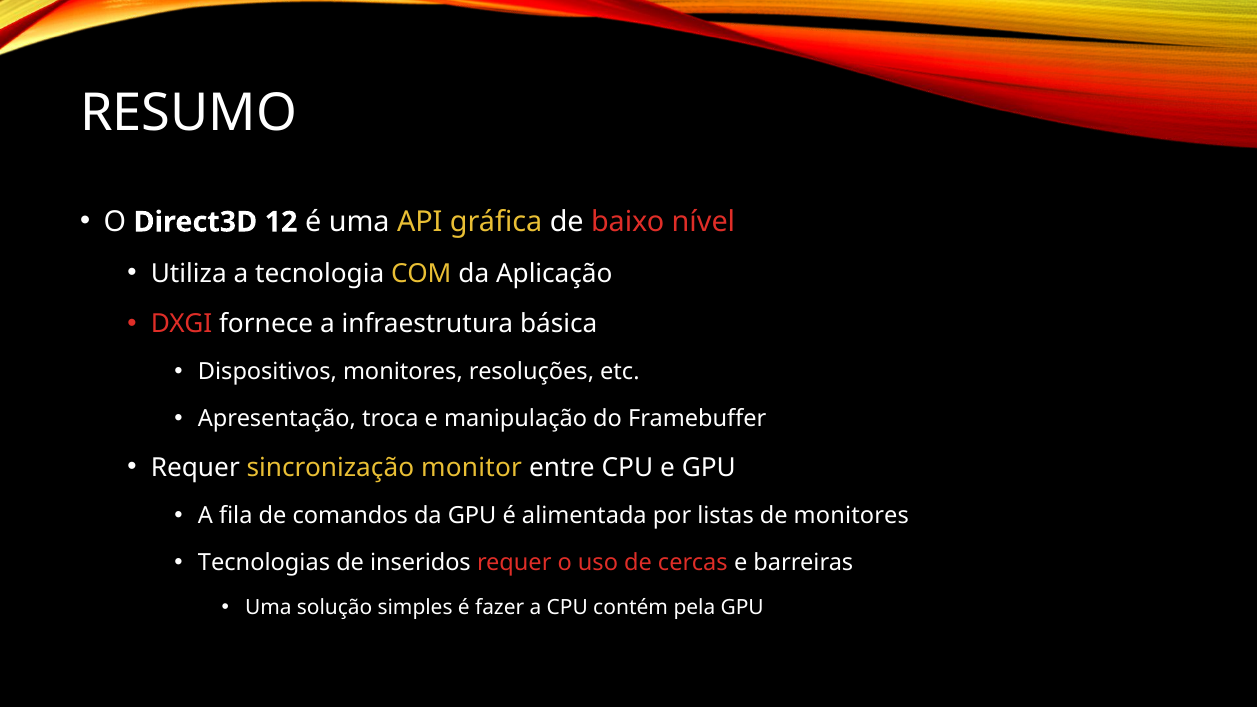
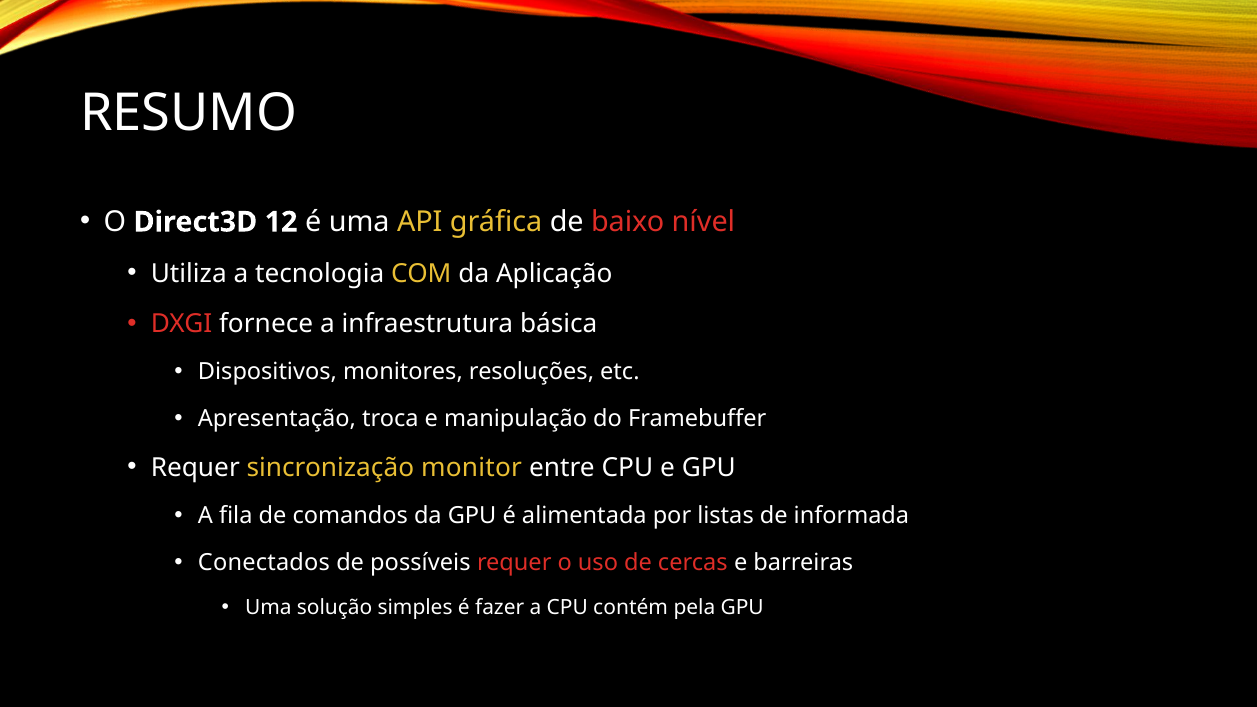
de monitores: monitores -> informada
Tecnologias: Tecnologias -> Conectados
inseridos: inseridos -> possíveis
